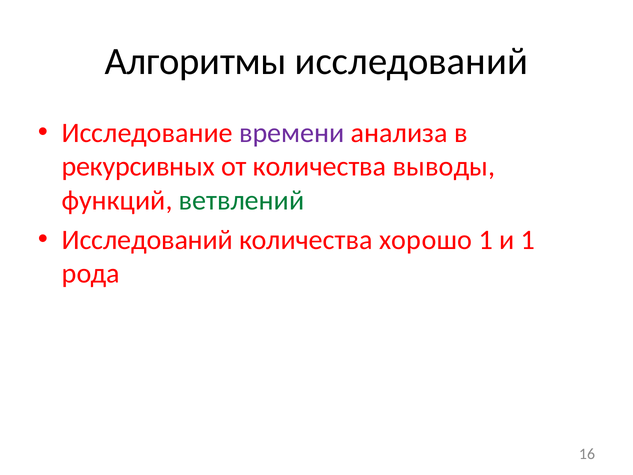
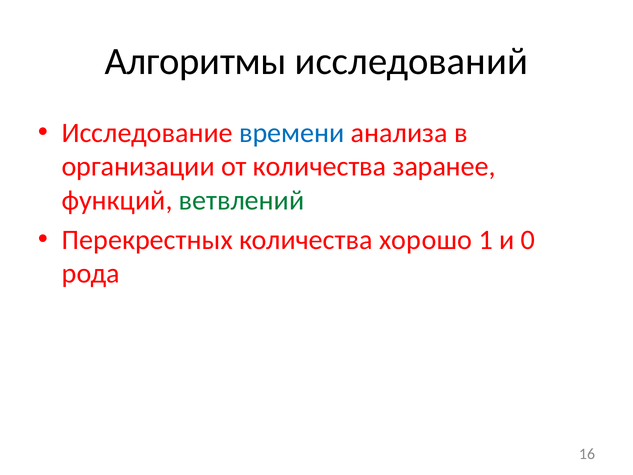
времени colour: purple -> blue
рекурсивных: рекурсивных -> организации
выводы: выводы -> заранее
Исследований at (147, 240): Исследований -> Перекрестных
и 1: 1 -> 0
